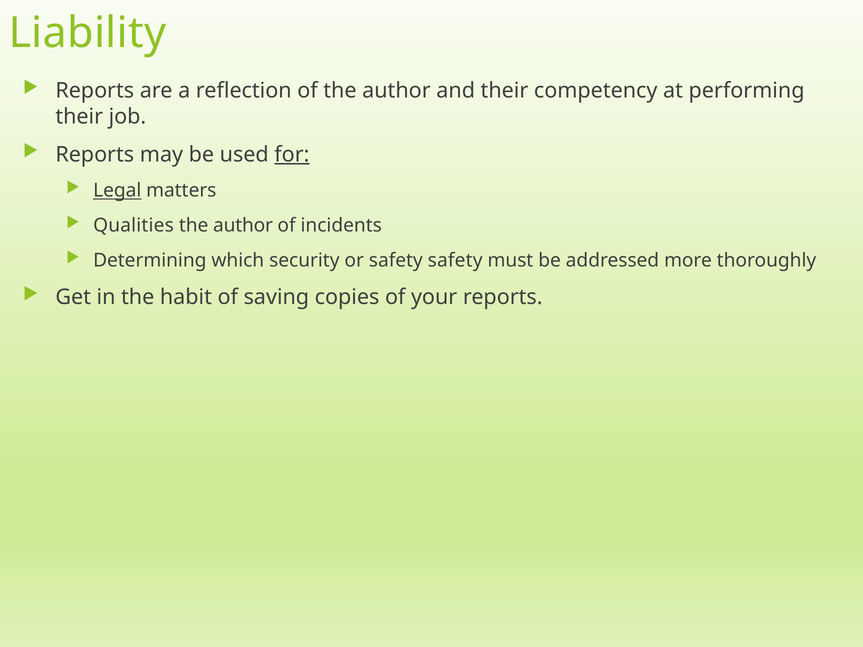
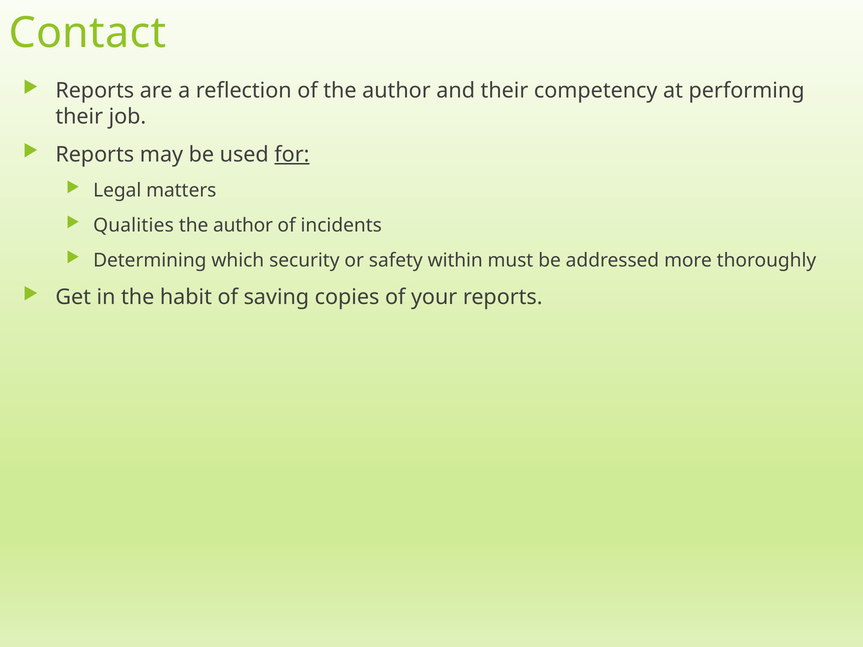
Liability: Liability -> Contact
Legal underline: present -> none
safety safety: safety -> within
